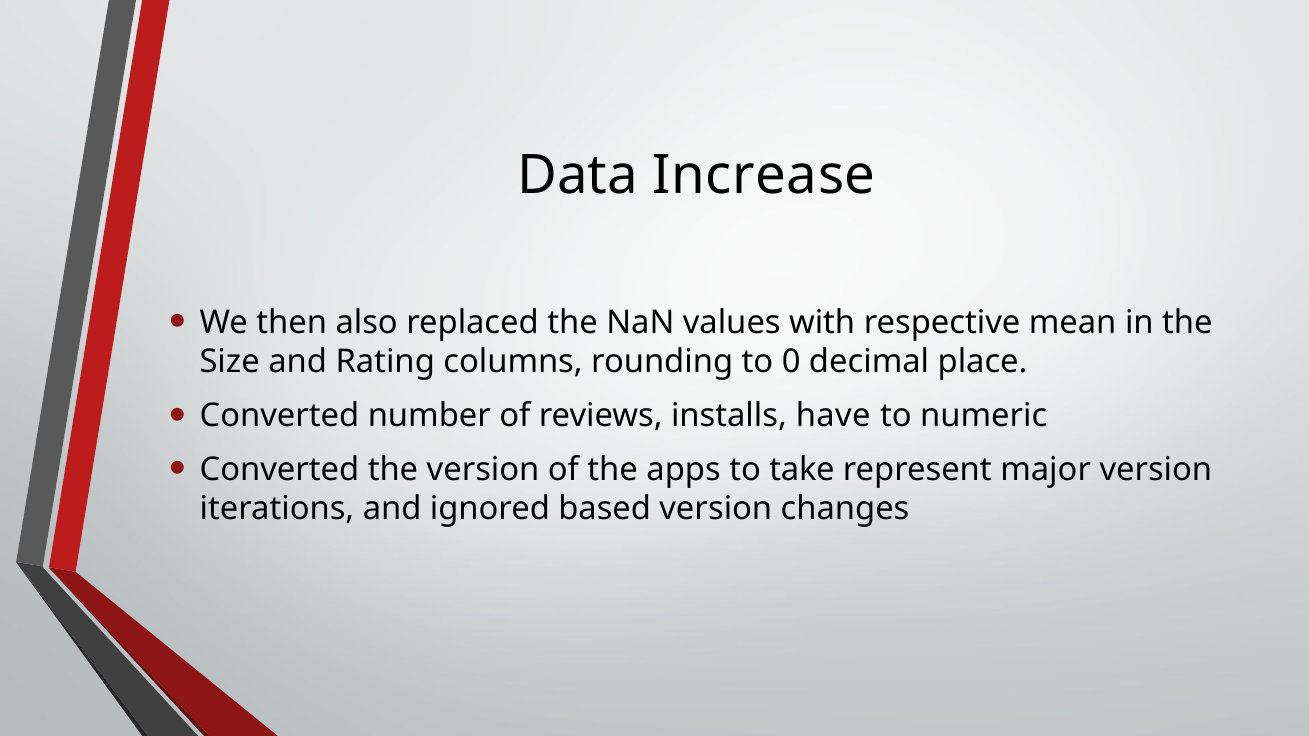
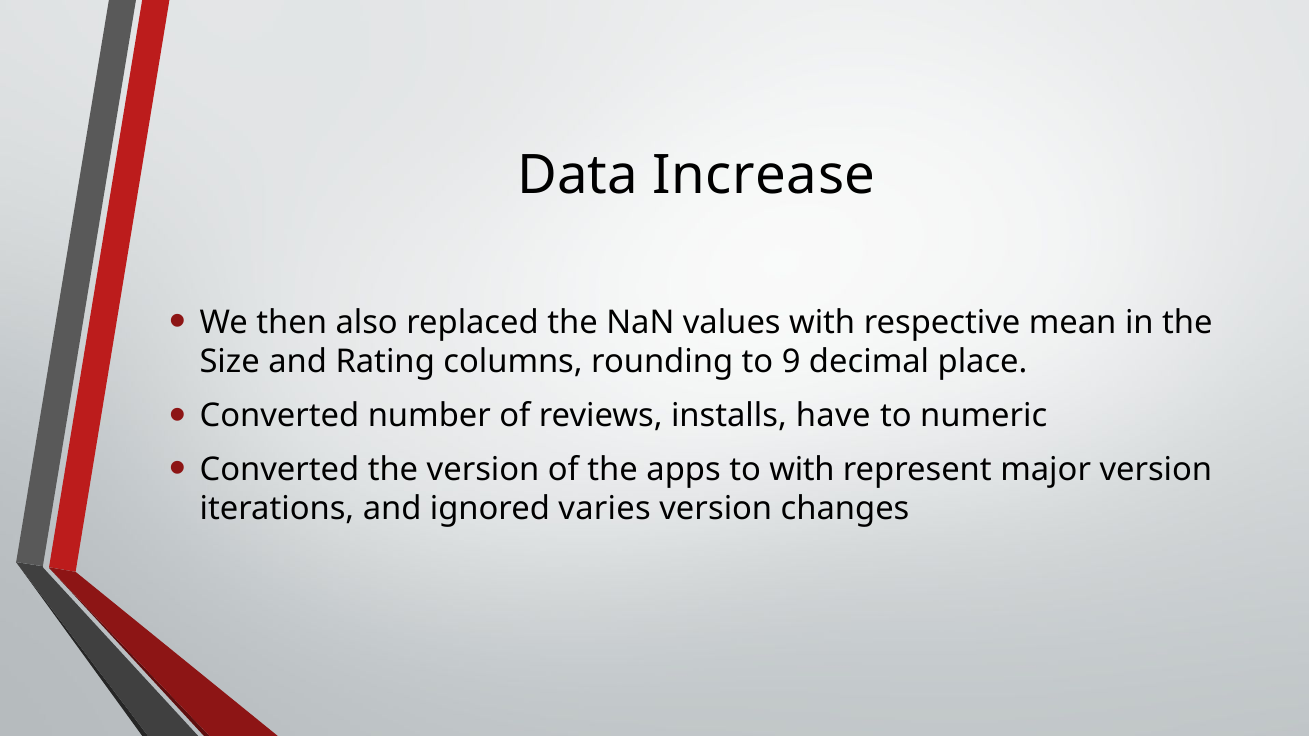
0: 0 -> 9
to take: take -> with
based: based -> varies
